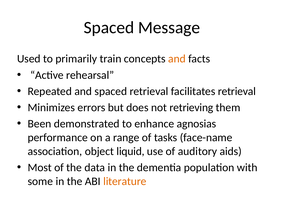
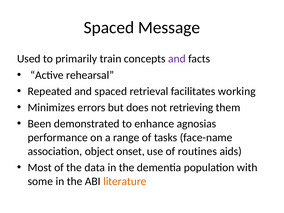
and at (177, 59) colour: orange -> purple
facilitates retrieval: retrieval -> working
liquid: liquid -> onset
auditory: auditory -> routines
